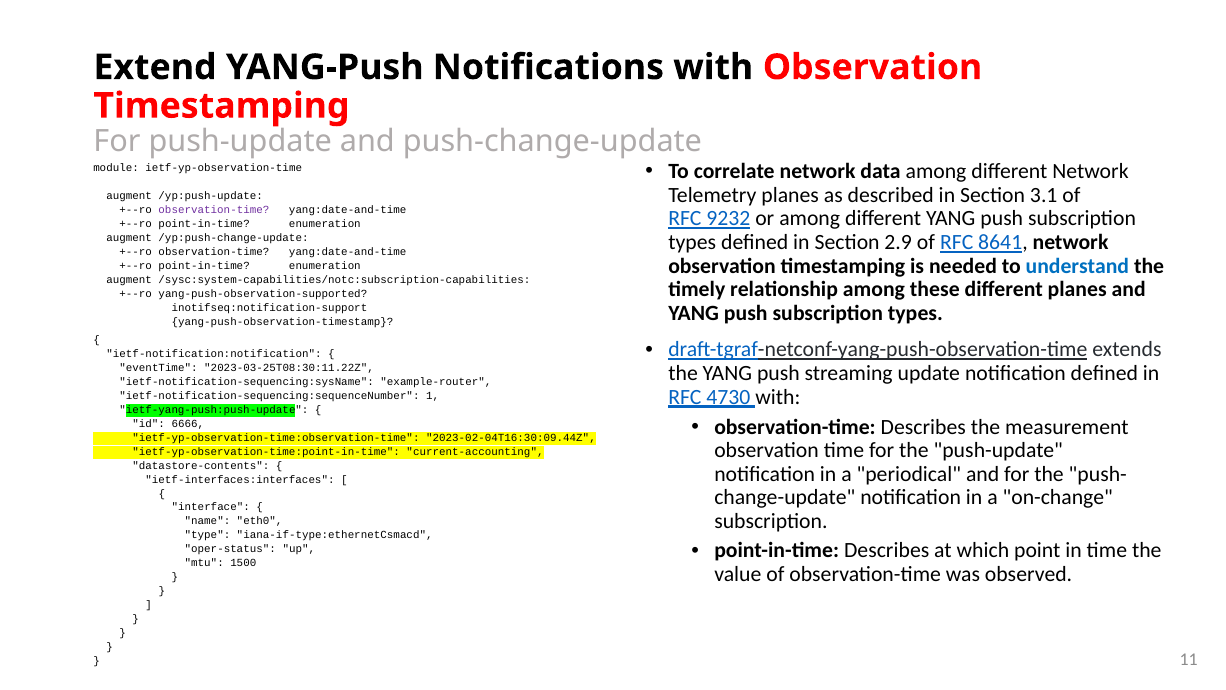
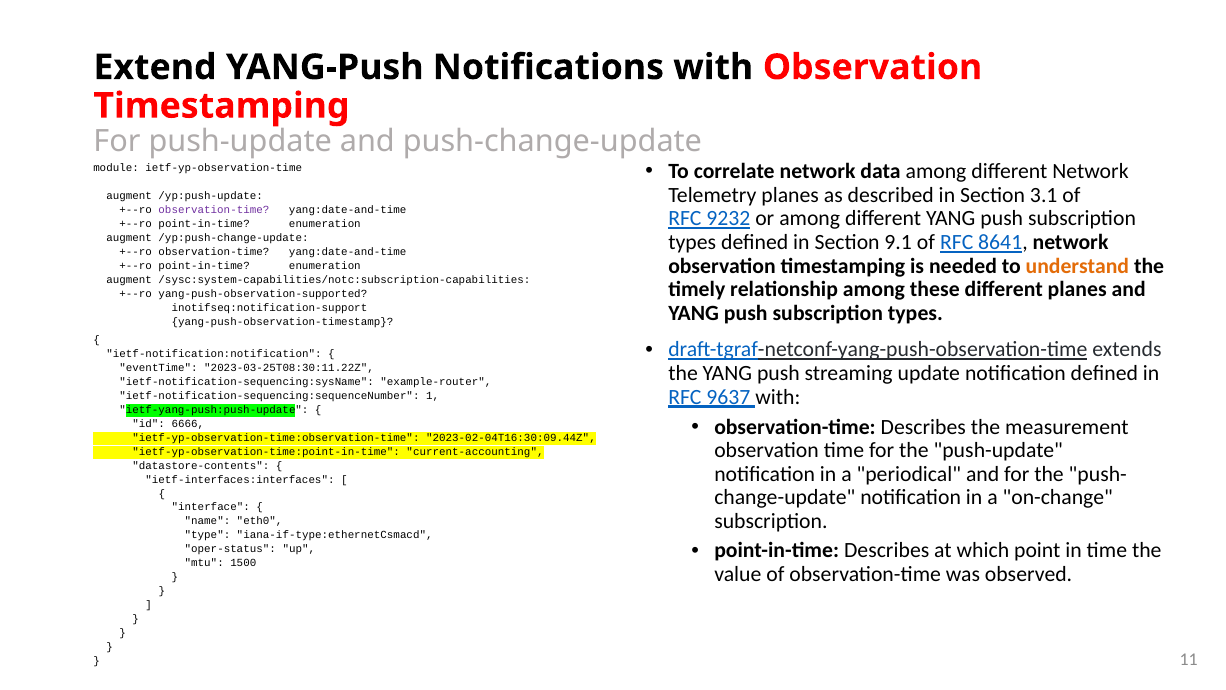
2.9: 2.9 -> 9.1
understand colour: blue -> orange
4730: 4730 -> 9637
